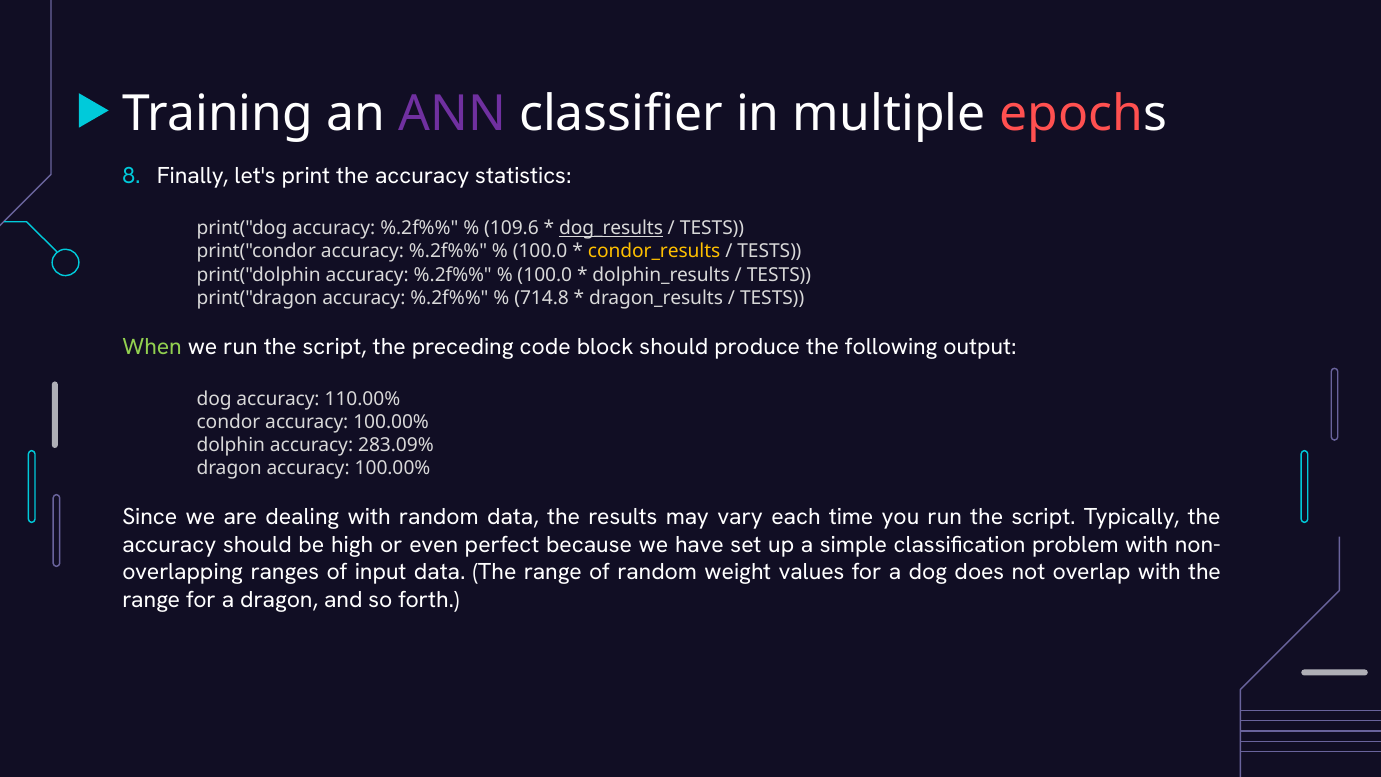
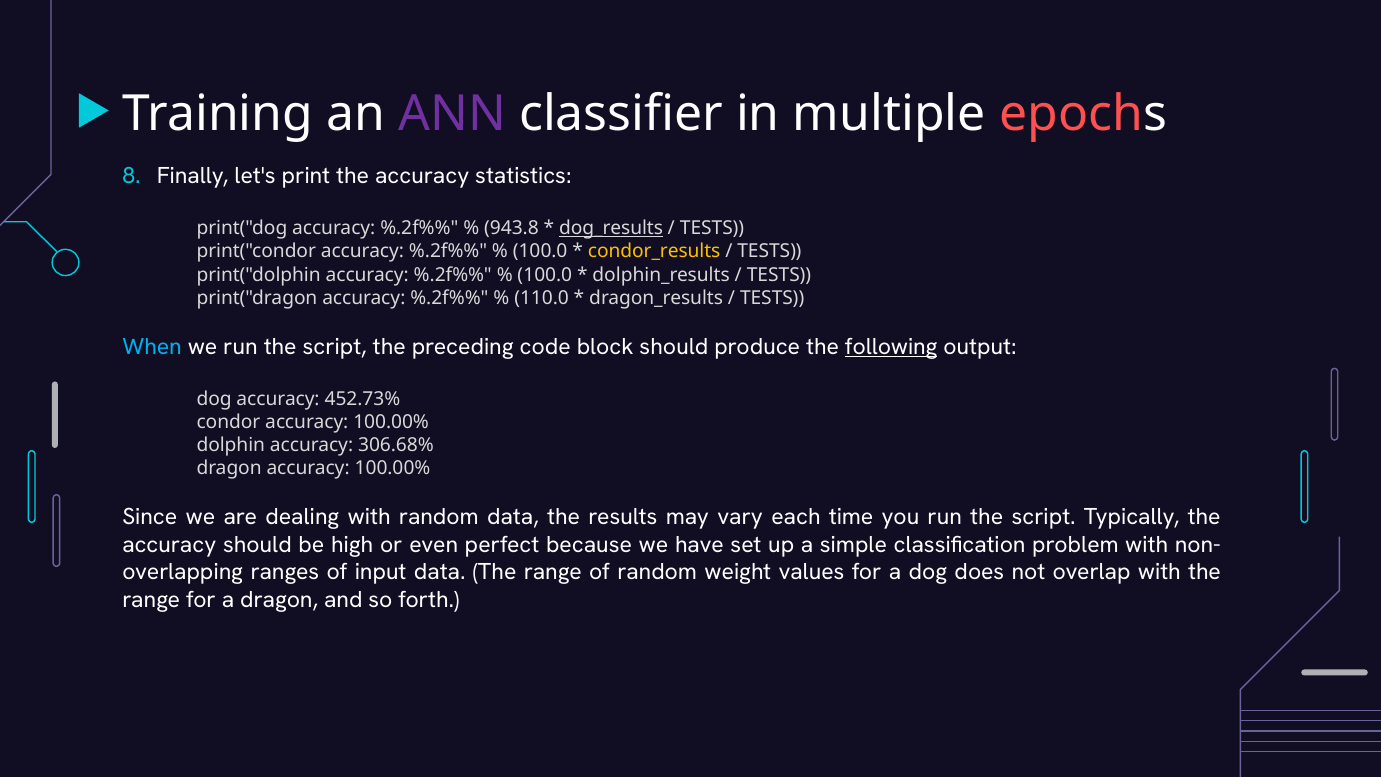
109.6: 109.6 -> 943.8
714.8: 714.8 -> 110.0
When colour: light green -> light blue
following underline: none -> present
110.00%: 110.00% -> 452.73%
283.09%: 283.09% -> 306.68%
